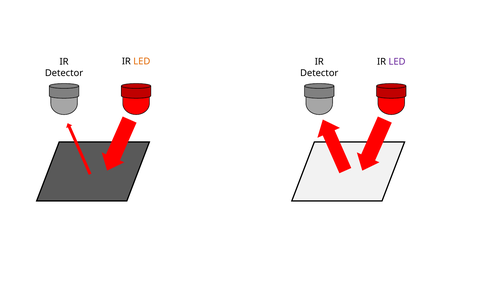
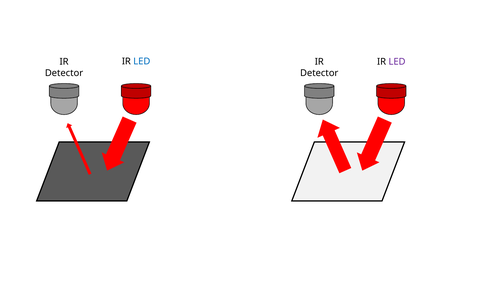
LED at (142, 62) colour: orange -> blue
